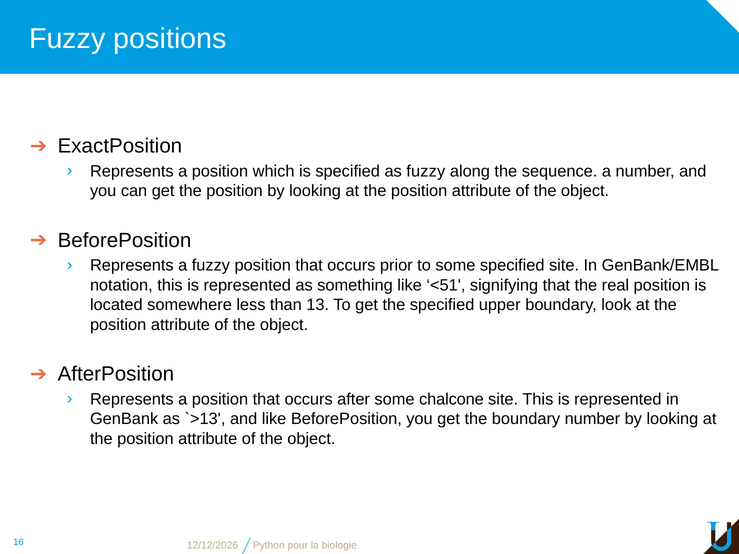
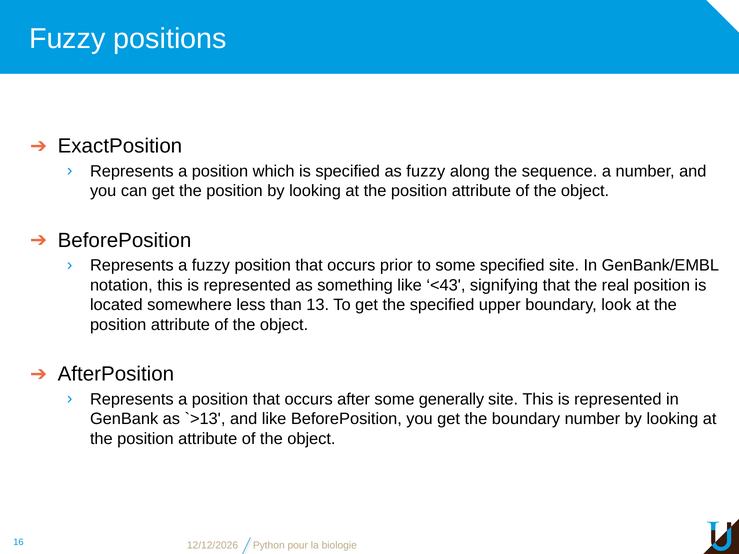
<51: <51 -> <43
chalcone: chalcone -> generally
